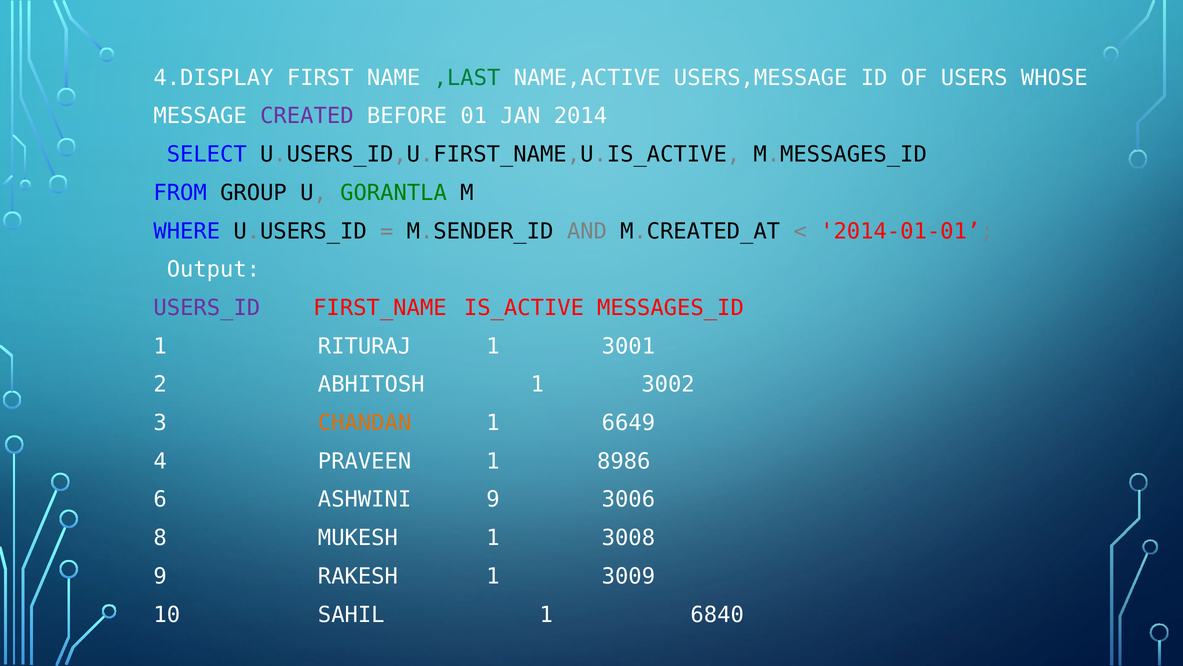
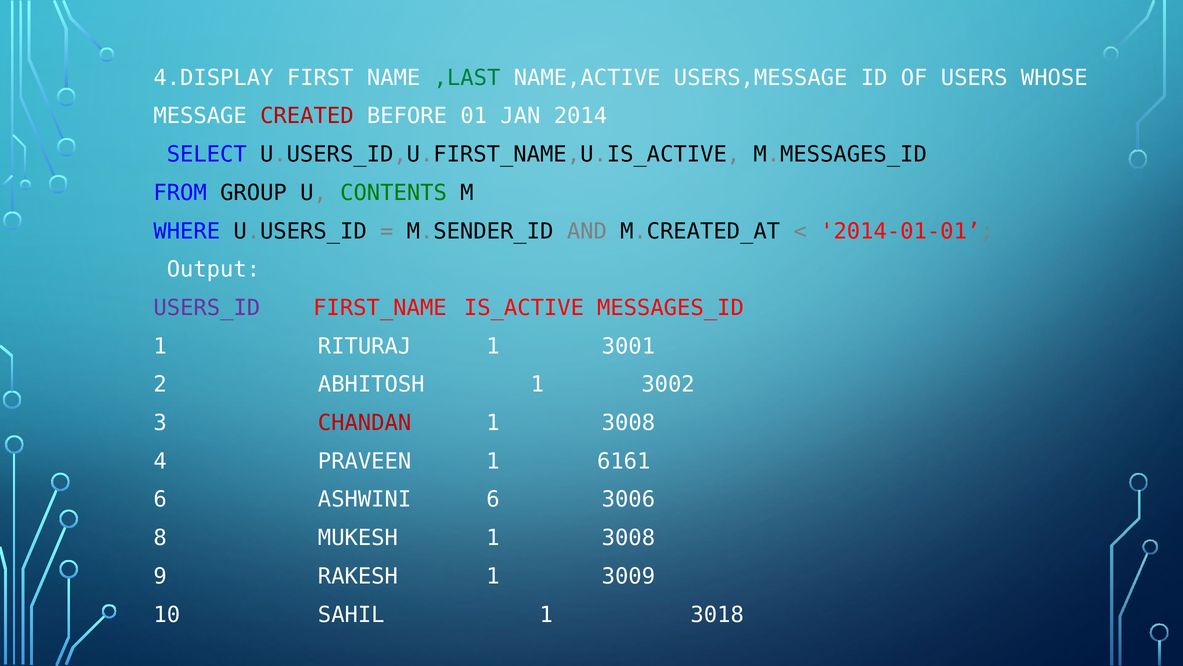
CREATED colour: purple -> red
GORANTLA: GORANTLA -> CONTENTS
CHANDAN colour: orange -> red
6649 at (628, 423): 6649 -> 3008
8986: 8986 -> 6161
ASHWINI 9: 9 -> 6
6840: 6840 -> 3018
